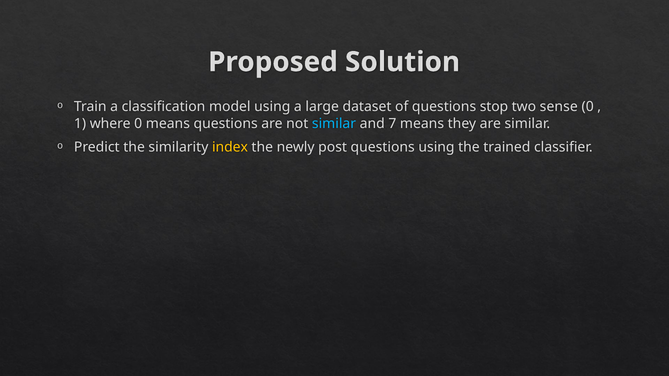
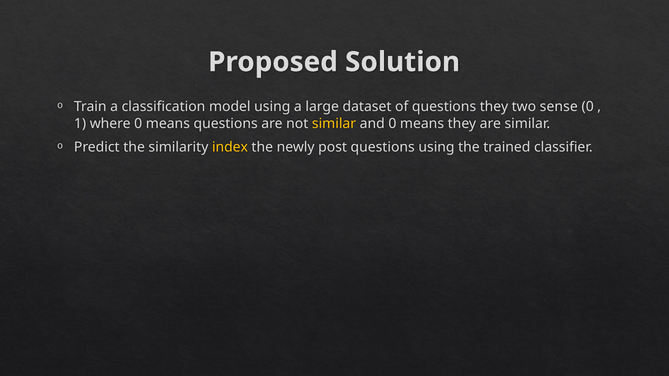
questions stop: stop -> they
similar at (334, 124) colour: light blue -> yellow
and 7: 7 -> 0
